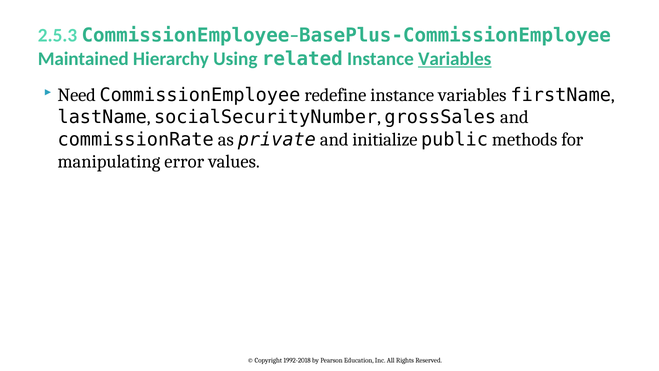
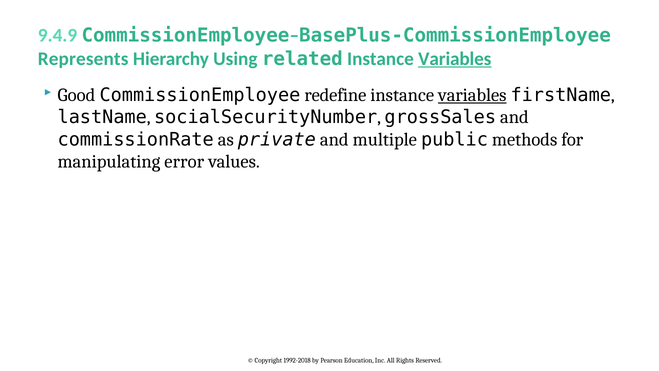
2.5.3: 2.5.3 -> 9.4.9
Maintained: Maintained -> Represents
Need: Need -> Good
variables at (472, 95) underline: none -> present
initialize: initialize -> multiple
